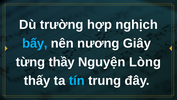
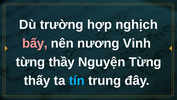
bấy colour: light blue -> pink
Giây: Giây -> Vinh
Nguyện Lòng: Lòng -> Từng
